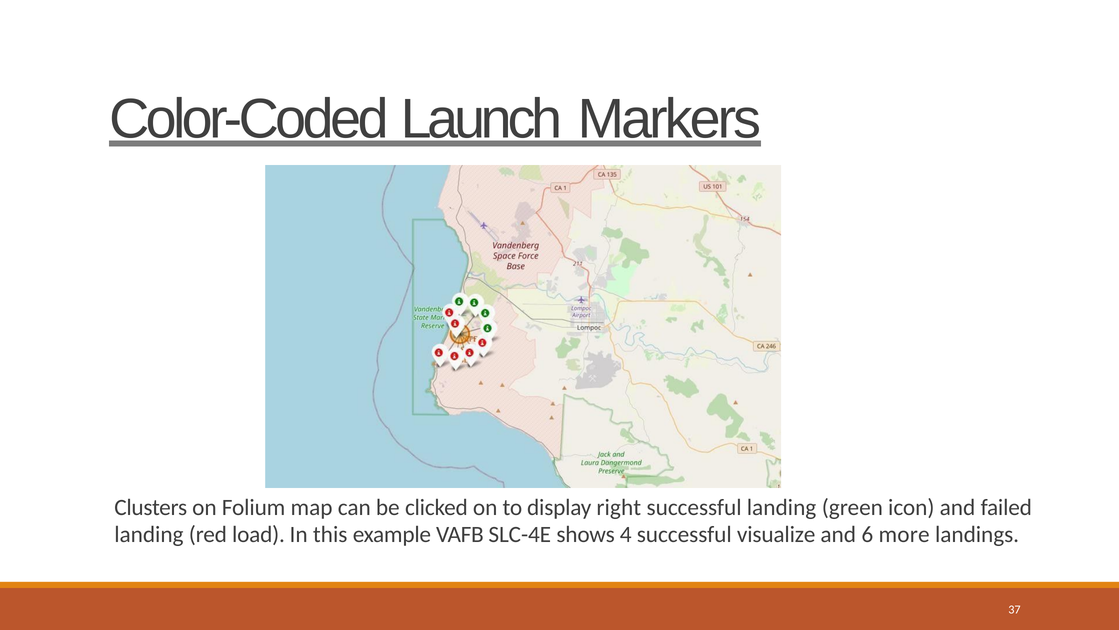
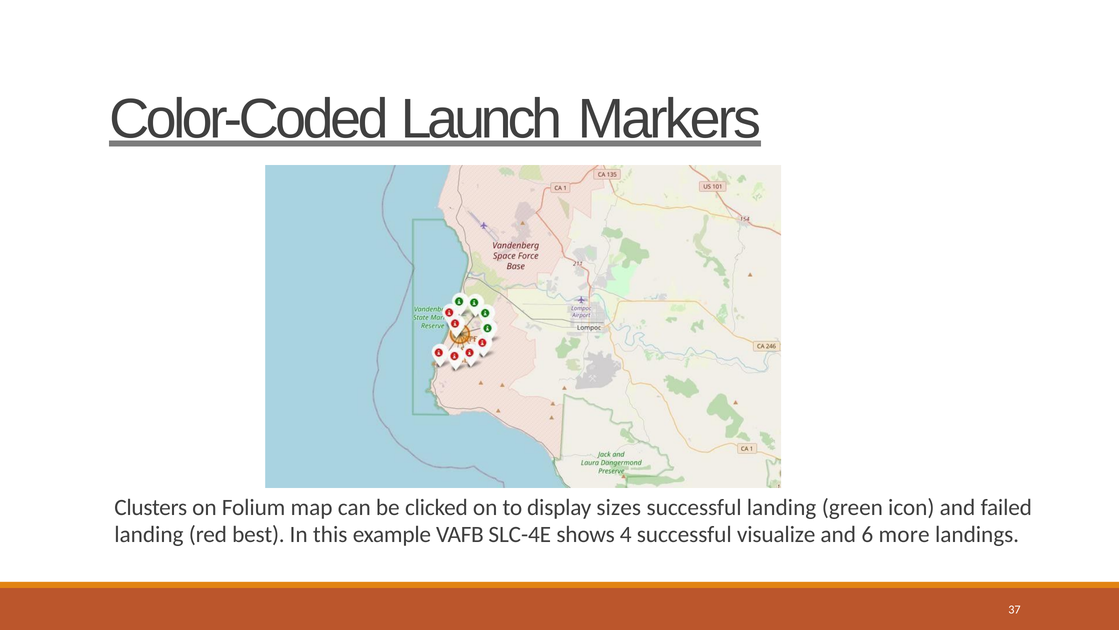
right: right -> sizes
load: load -> best
